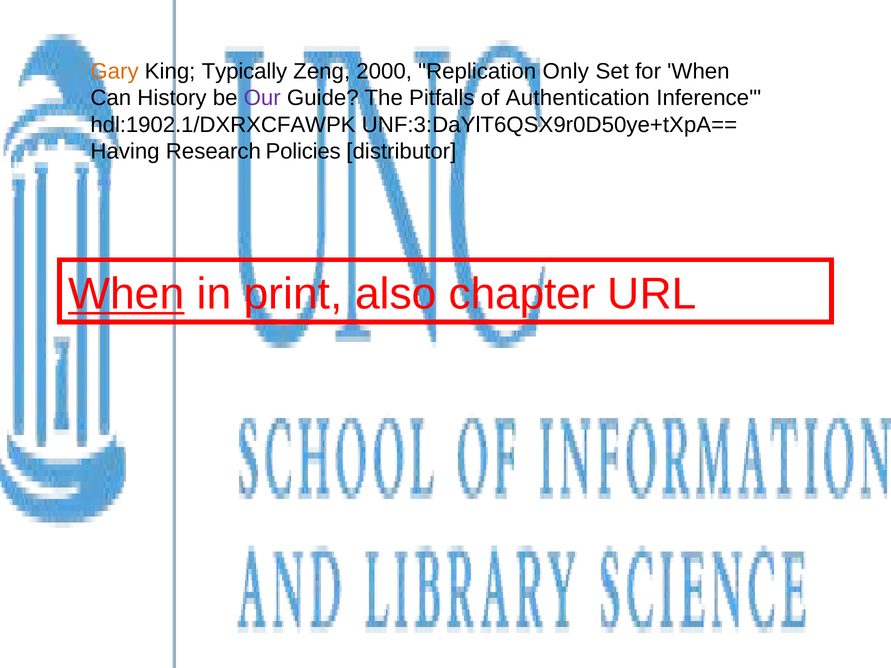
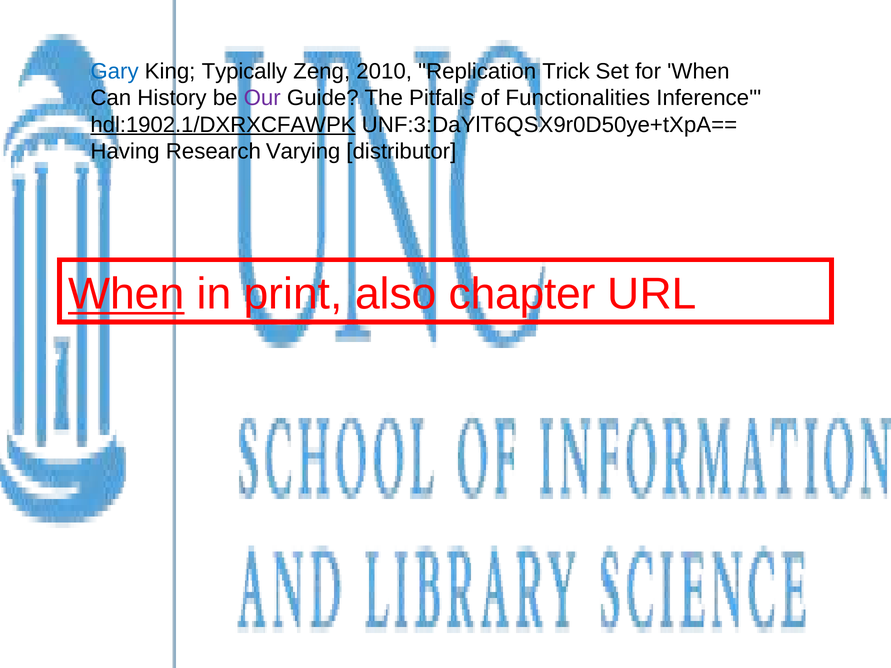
Gary colour: orange -> blue
2000: 2000 -> 2010
Only: Only -> Trick
Authentication: Authentication -> Functionalities
hdl:1902.1/DXRXCFAWPK underline: none -> present
Policies: Policies -> Varying
